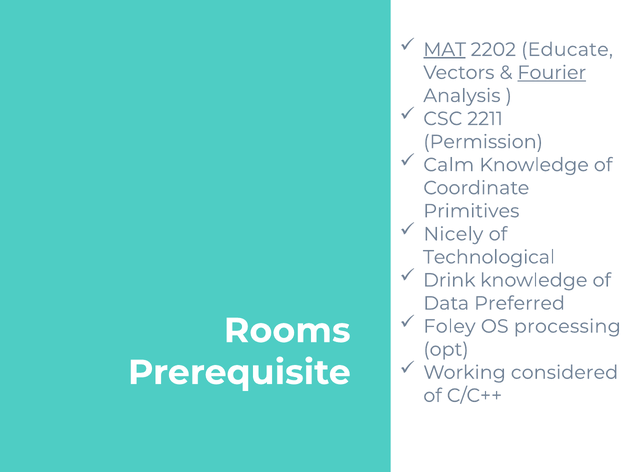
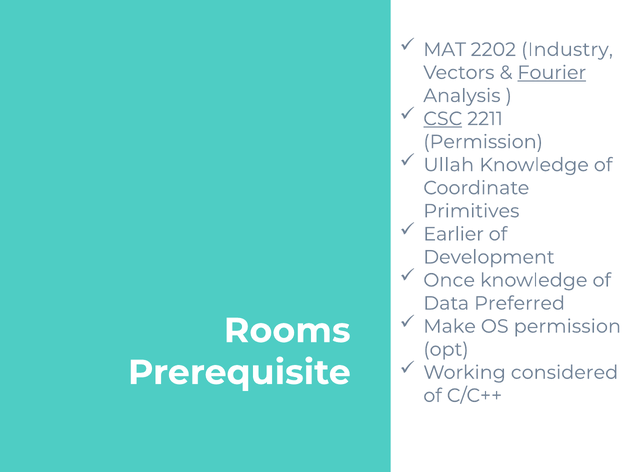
MAT underline: present -> none
Educate: Educate -> Industry
CSC underline: none -> present
Calm: Calm -> Ullah
Nicely: Nicely -> Earlier
Technological: Technological -> Development
Drink: Drink -> Once
Foley: Foley -> Make
OS processing: processing -> permission
